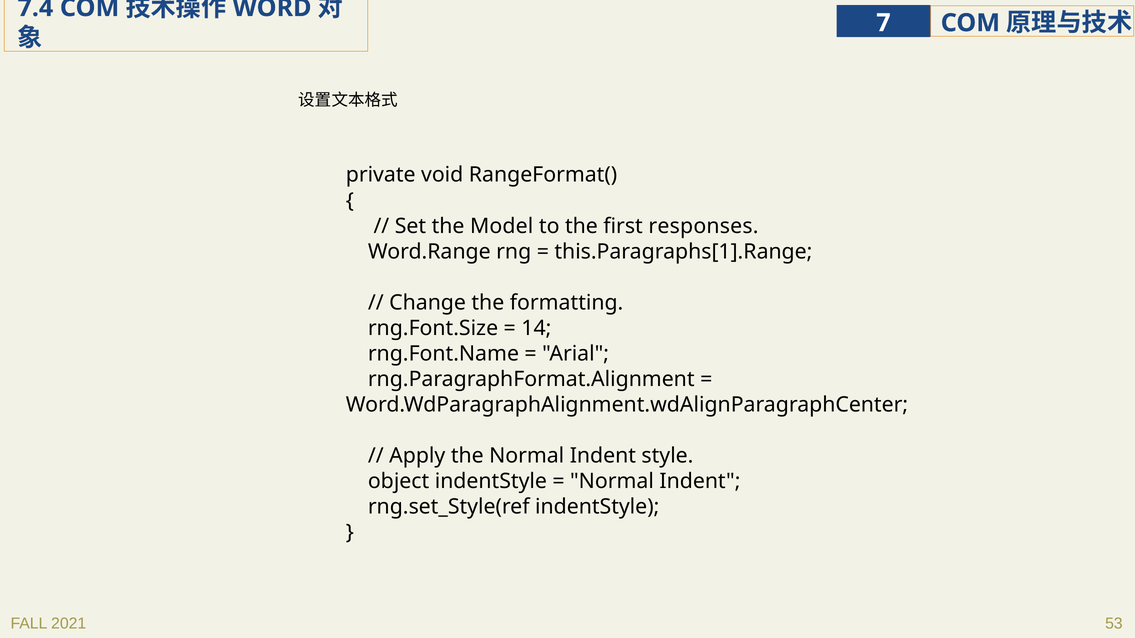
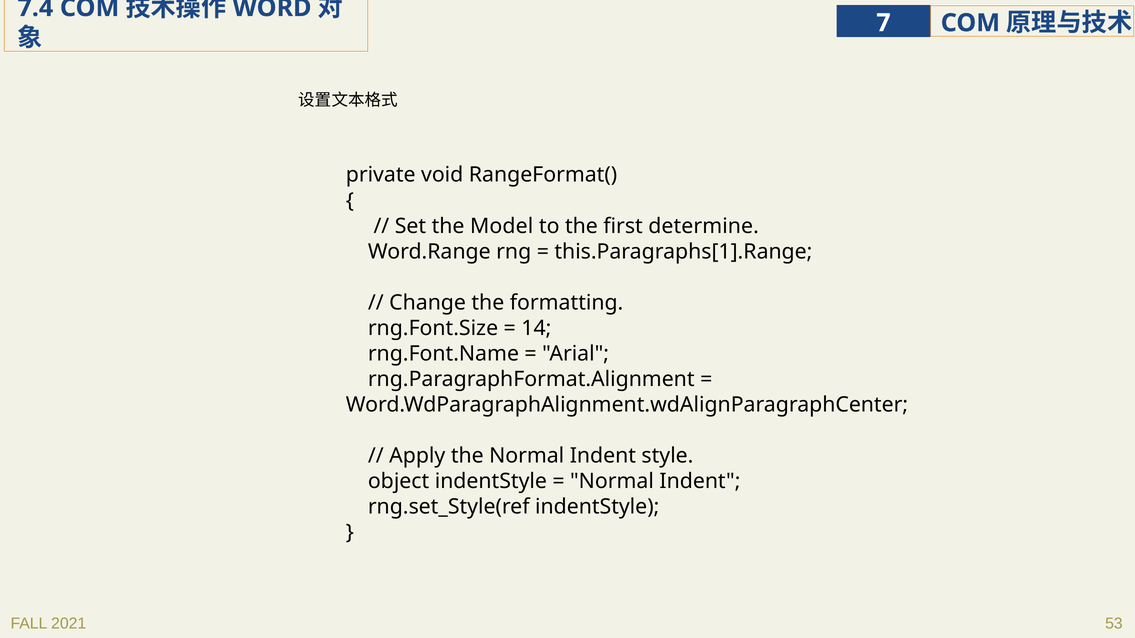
responses: responses -> determine
